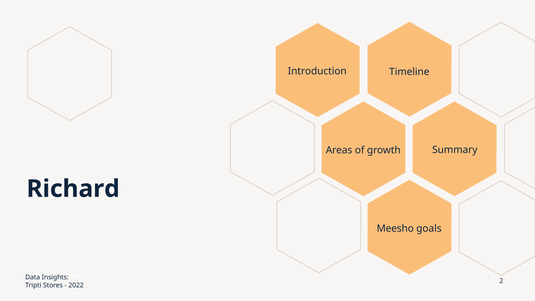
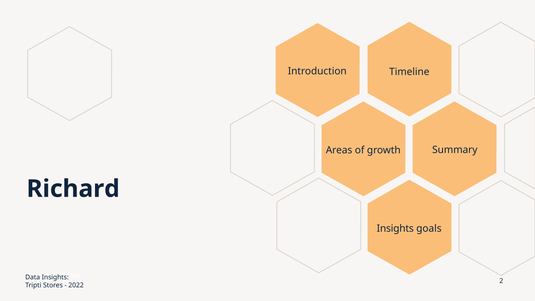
Meesho at (395, 228): Meesho -> Insights
